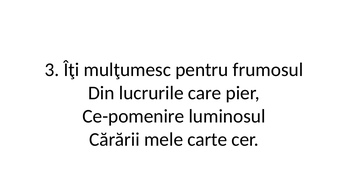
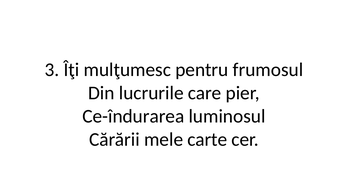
Ce-pomenire: Ce-pomenire -> Ce-îndurarea
